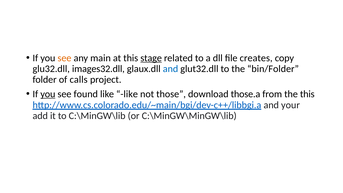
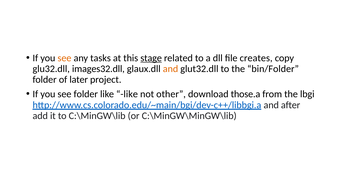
main: main -> tasks
and at (170, 69) colour: blue -> orange
calls: calls -> later
you at (48, 94) underline: present -> none
see found: found -> folder
those: those -> other
the this: this -> lbgi
your: your -> after
